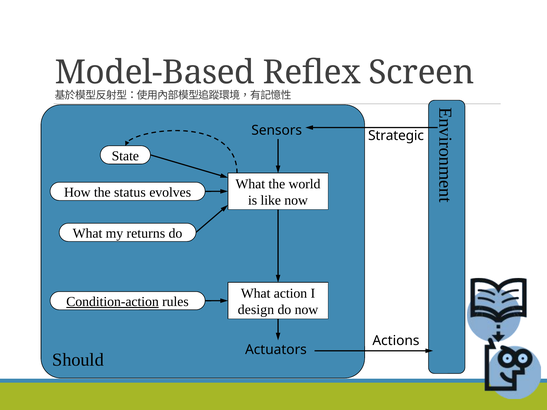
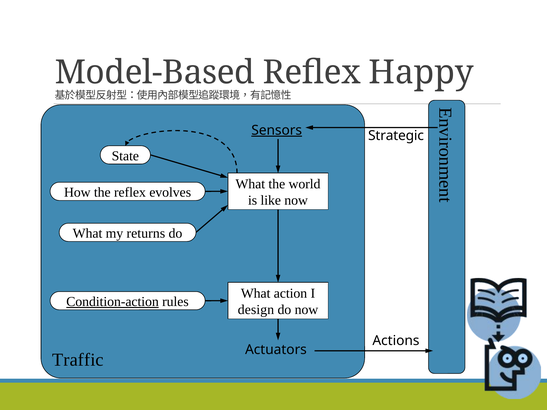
Screen: Screen -> Happy
Sensors underline: none -> present
the status: status -> reflex
Should: Should -> Traffic
